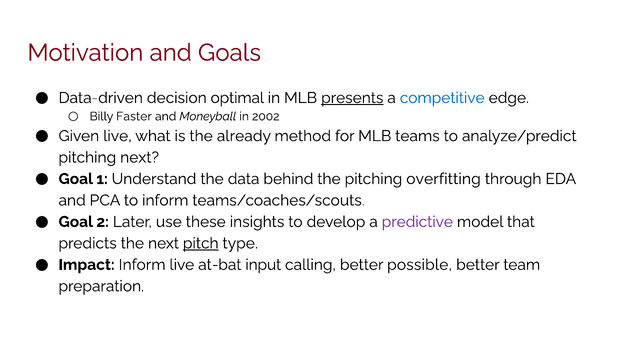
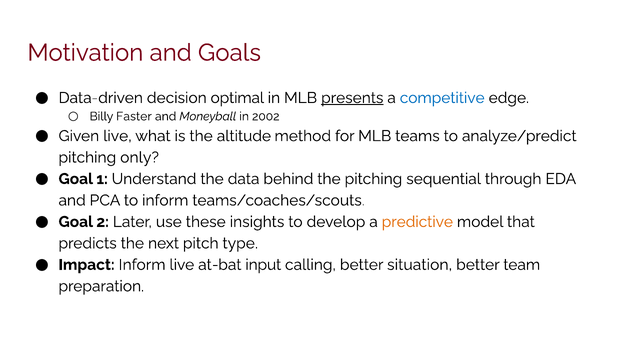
already: already -> altitude
pitching next: next -> only
overfitting: overfitting -> sequential
predictive colour: purple -> orange
pitch underline: present -> none
possible: possible -> situation
